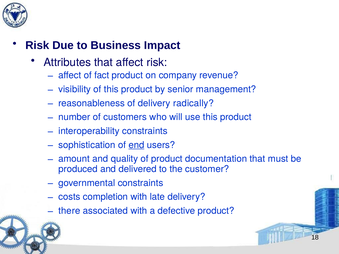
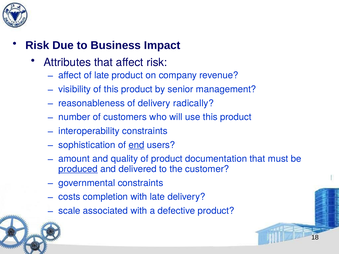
of fact: fact -> late
produced underline: none -> present
there: there -> scale
